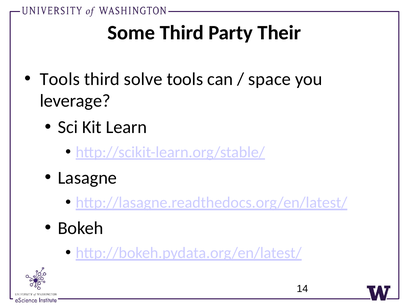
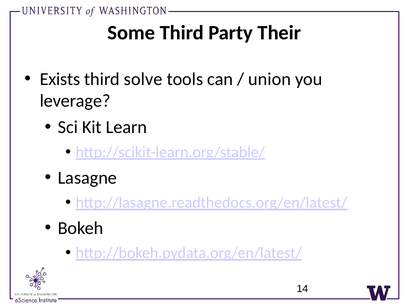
Tools at (60, 79): Tools -> Exists
space: space -> union
